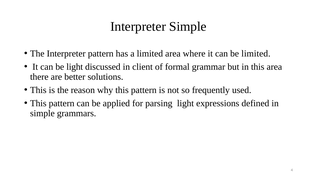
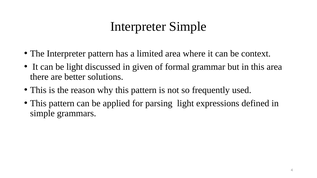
be limited: limited -> context
client: client -> given
